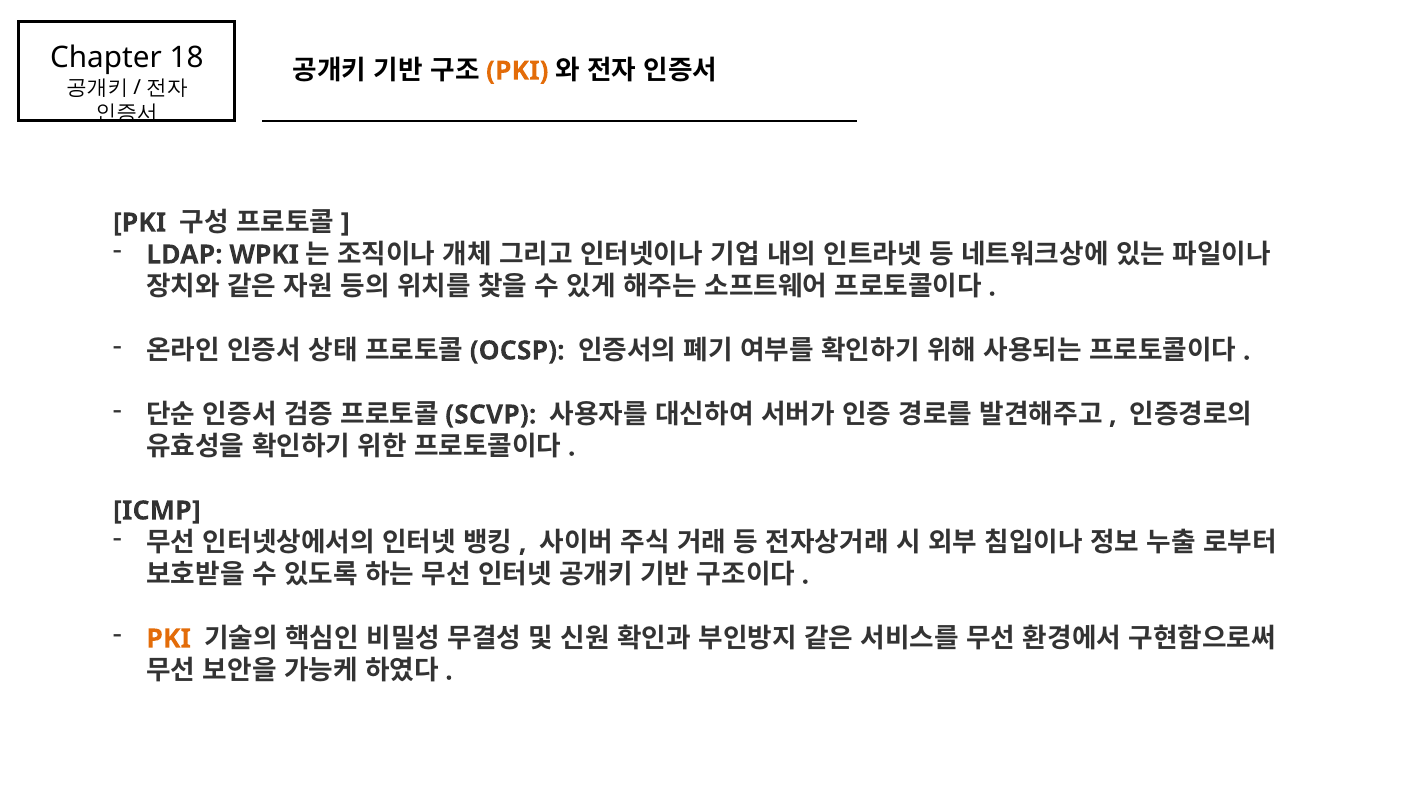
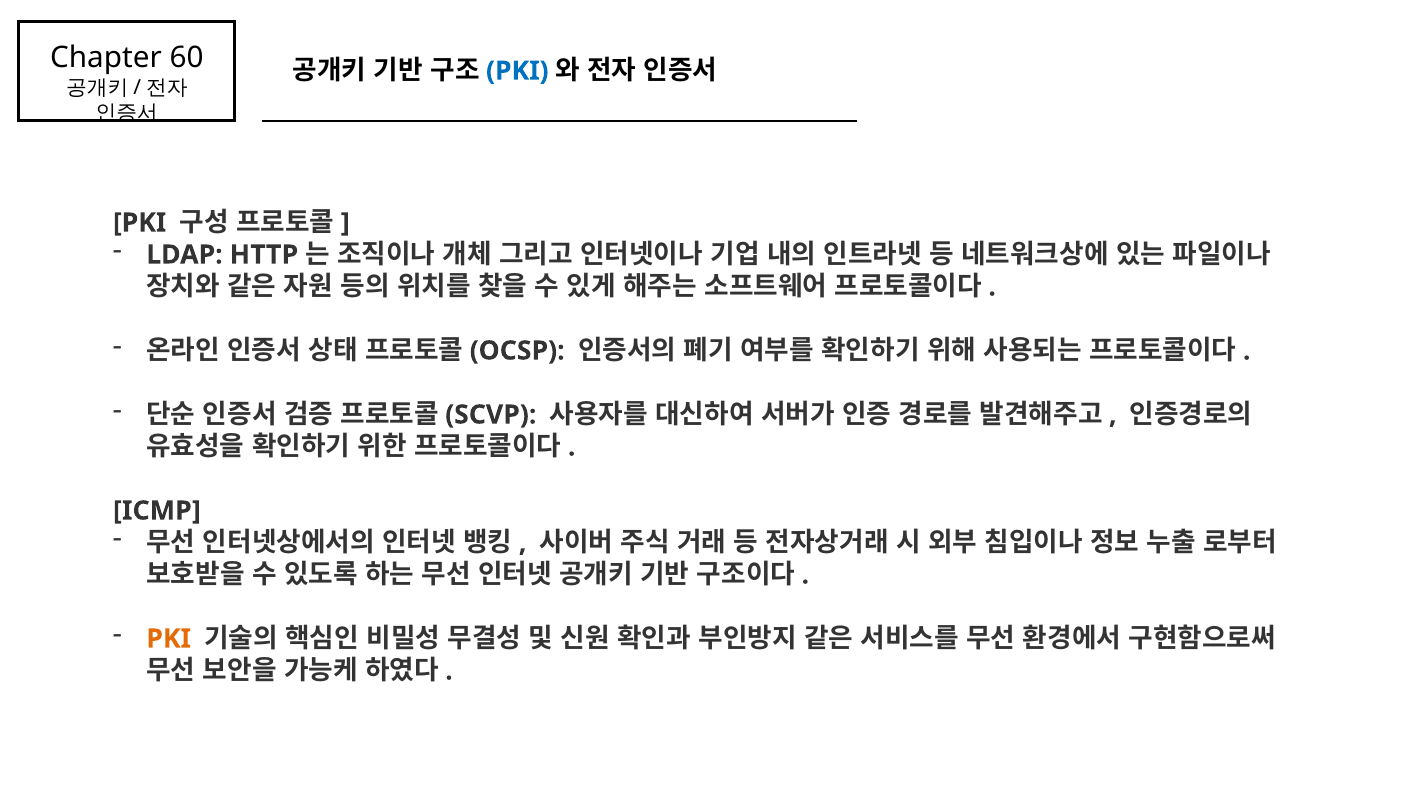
18: 18 -> 60
PKI at (517, 71) colour: orange -> blue
WPKI: WPKI -> HTTP
